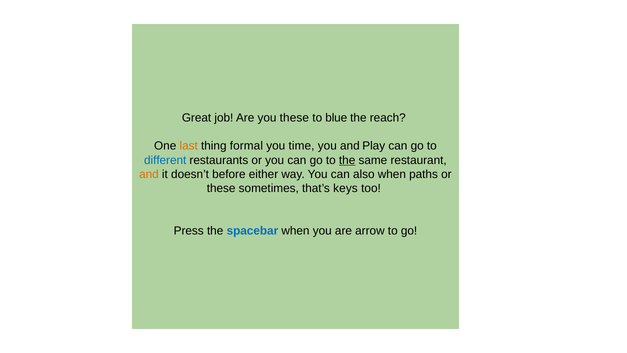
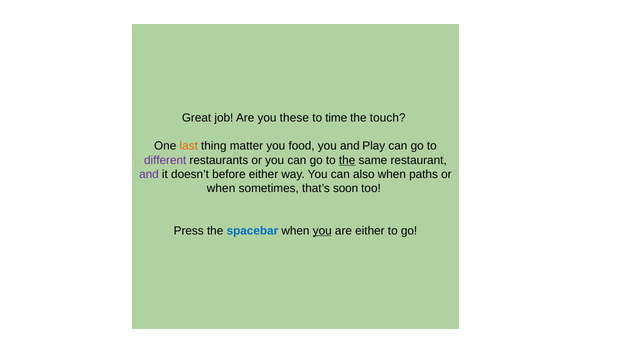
blue: blue -> time
reach: reach -> touch
formal: formal -> matter
time: time -> food
different colour: blue -> purple
and at (149, 174) colour: orange -> purple
these at (221, 188): these -> when
keys: keys -> soon
you at (322, 231) underline: none -> present
are arrow: arrow -> either
